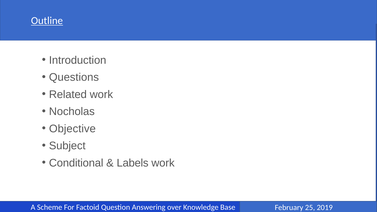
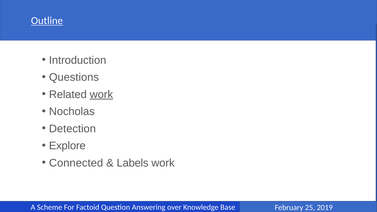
work at (101, 94) underline: none -> present
Objective: Objective -> Detection
Subject: Subject -> Explore
Conditional: Conditional -> Connected
